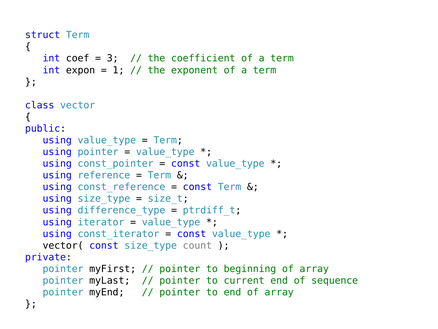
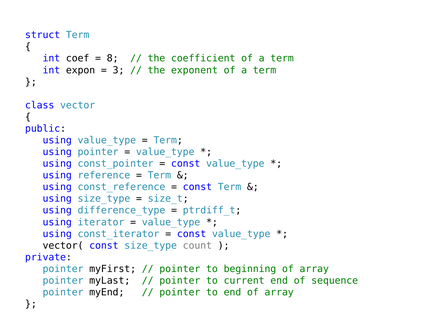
3: 3 -> 8
1: 1 -> 3
